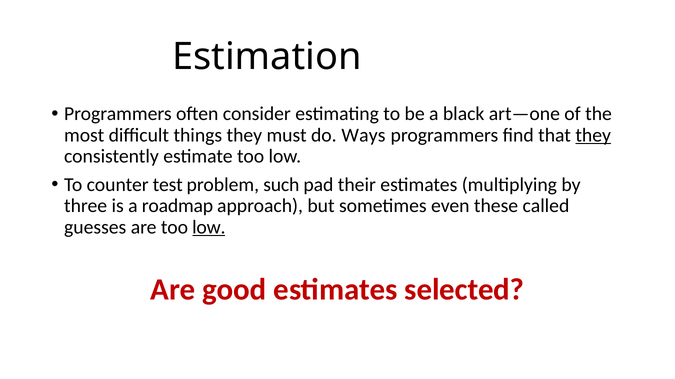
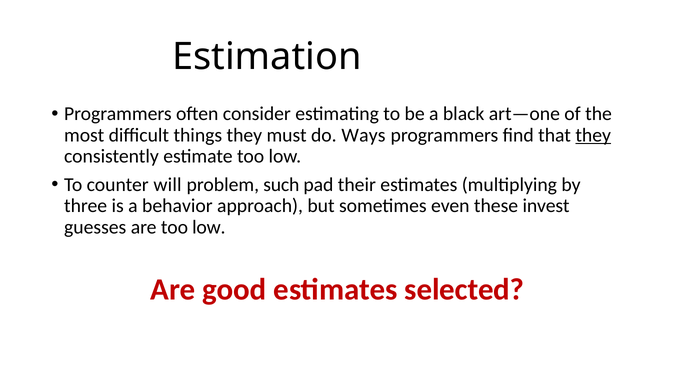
test: test -> will
roadmap: roadmap -> behavior
called: called -> invest
low at (209, 227) underline: present -> none
